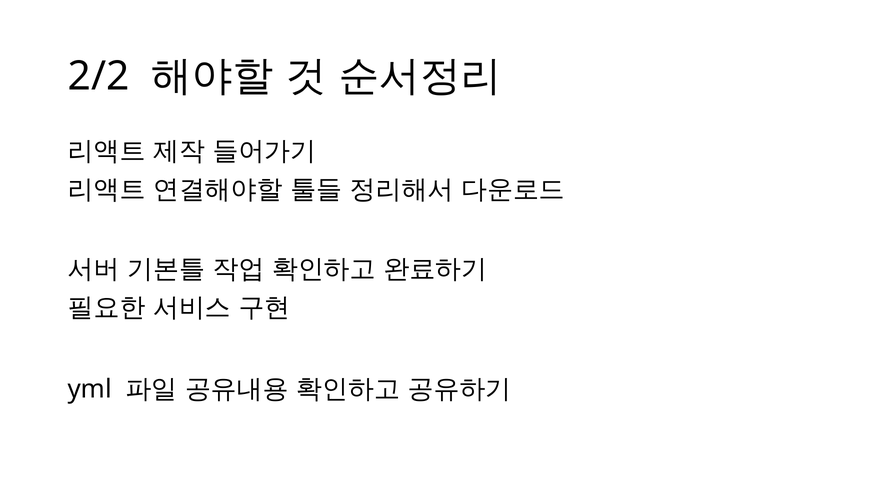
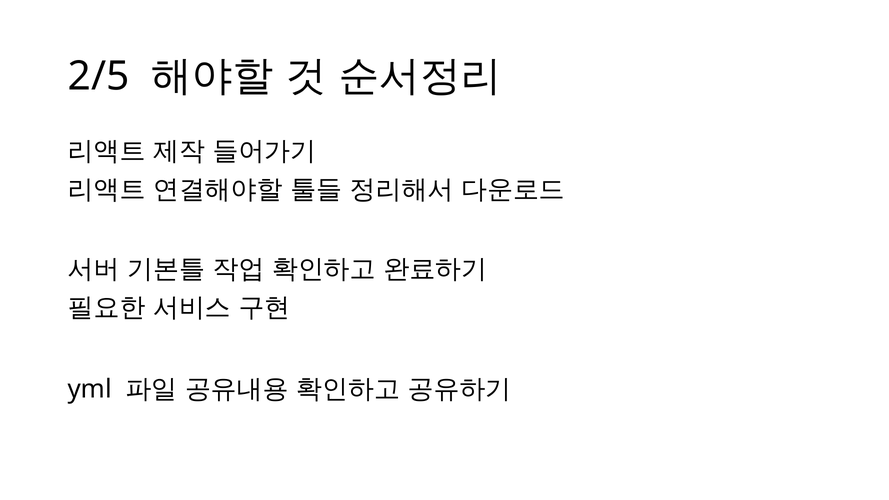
2/2: 2/2 -> 2/5
